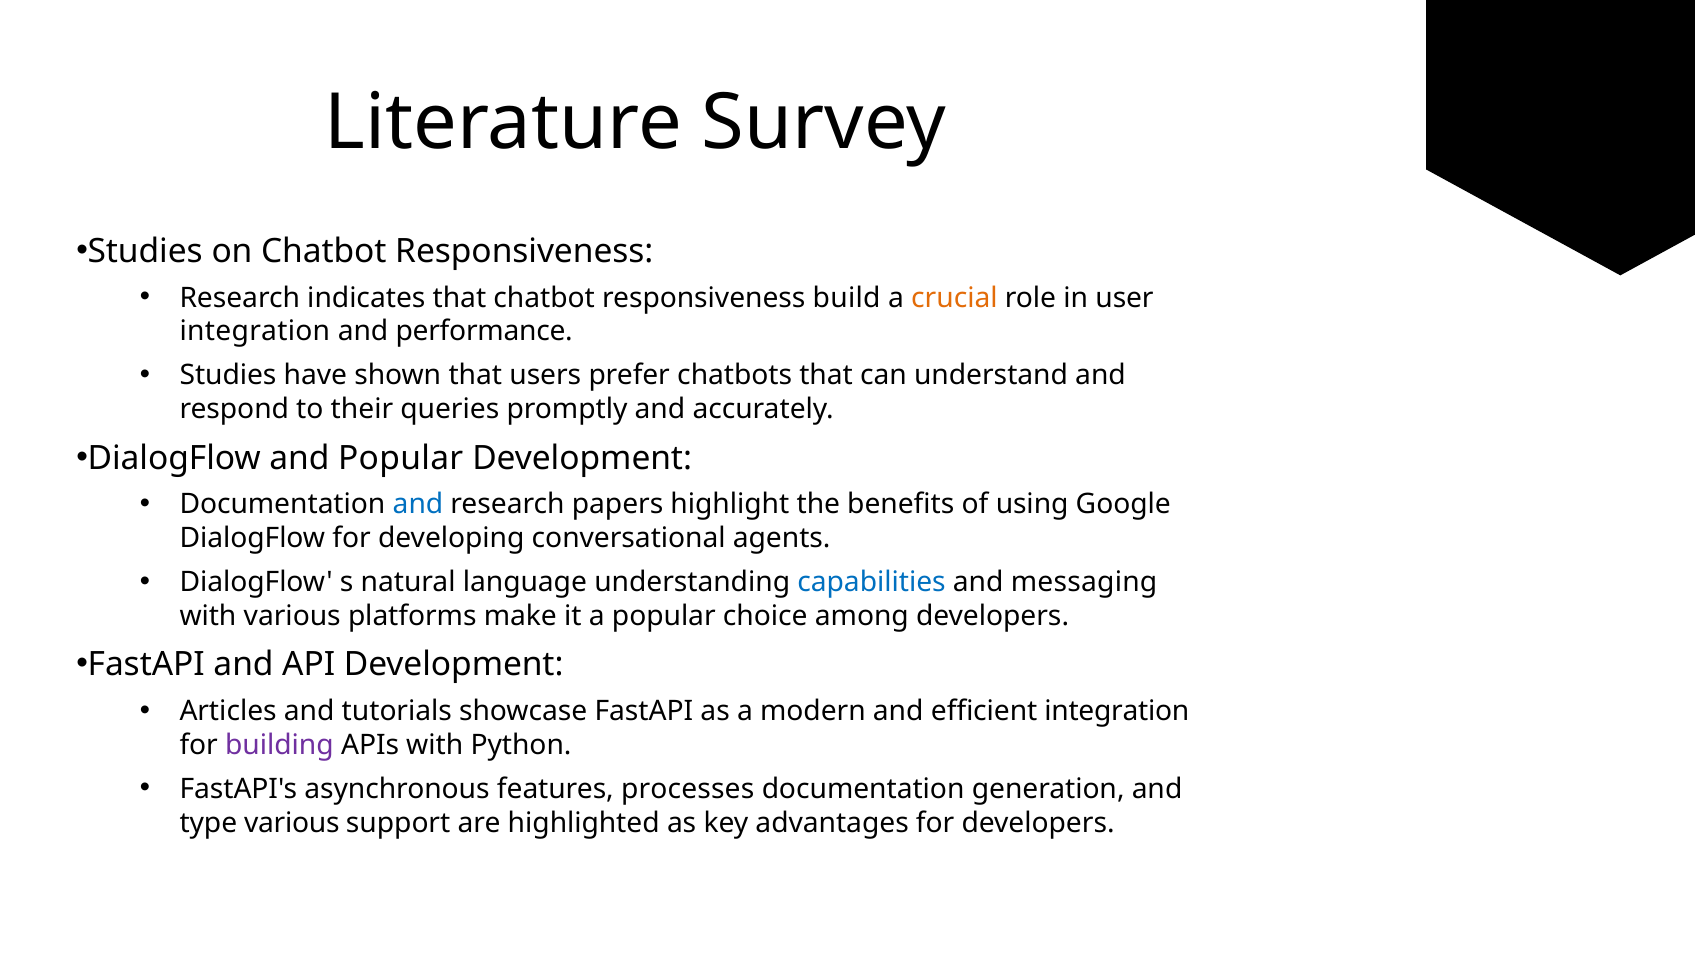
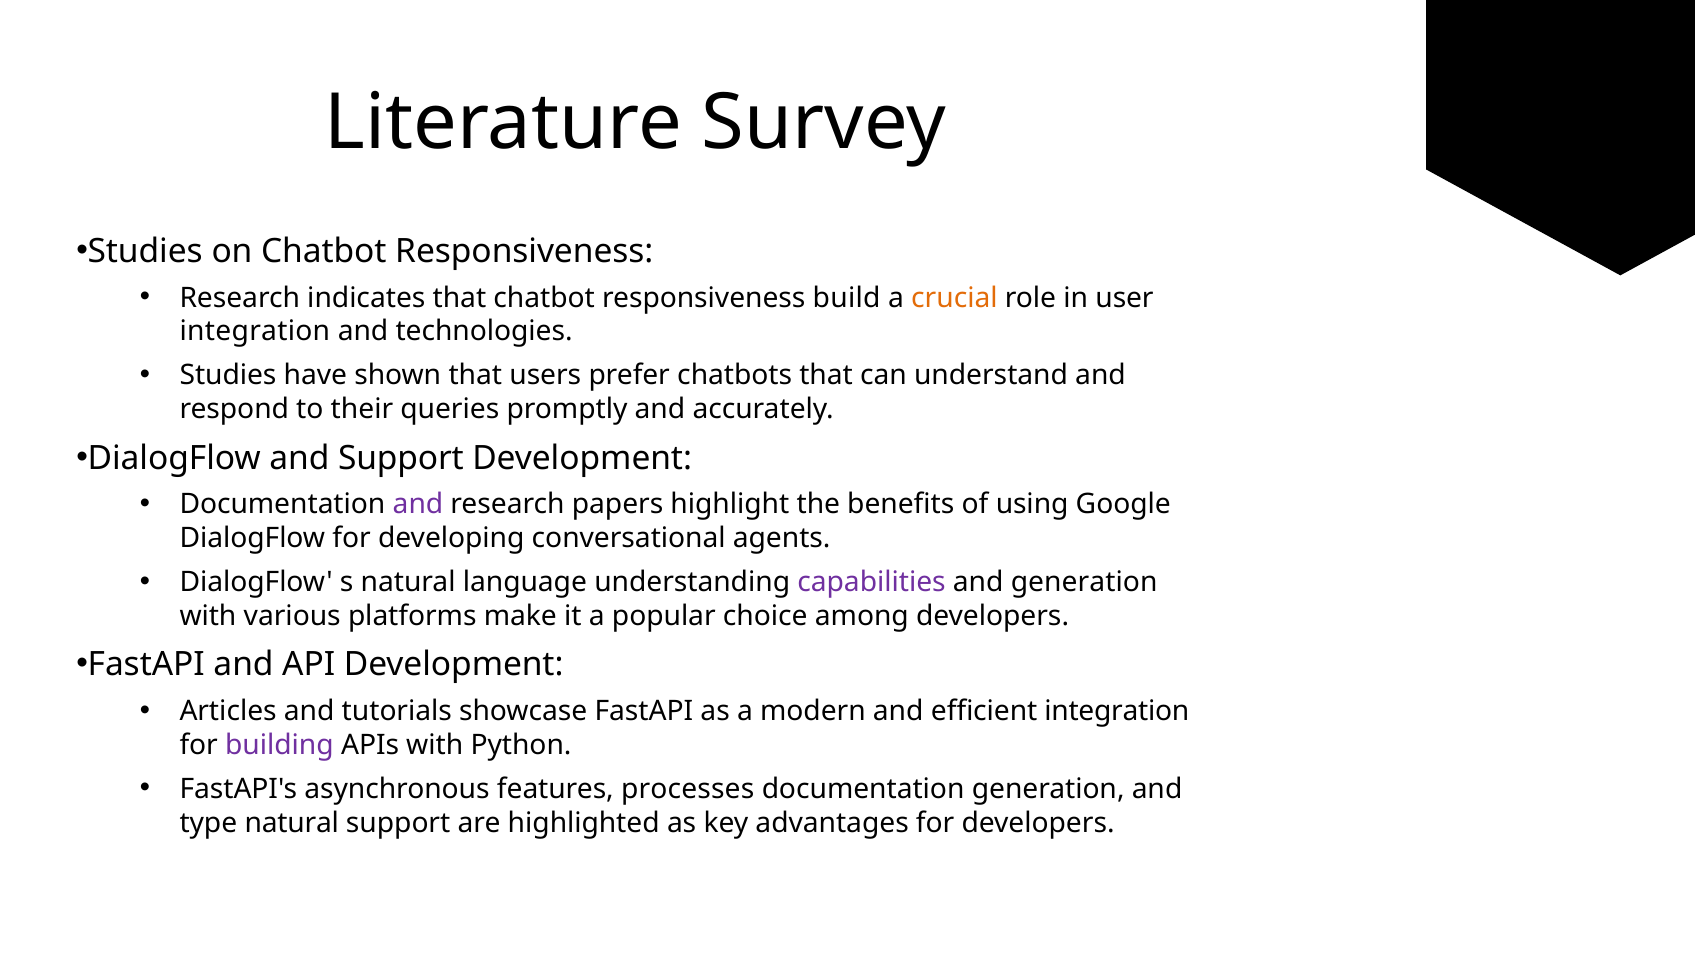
performance: performance -> technologies
and Popular: Popular -> Support
and at (418, 505) colour: blue -> purple
capabilities colour: blue -> purple
and messaging: messaging -> generation
type various: various -> natural
